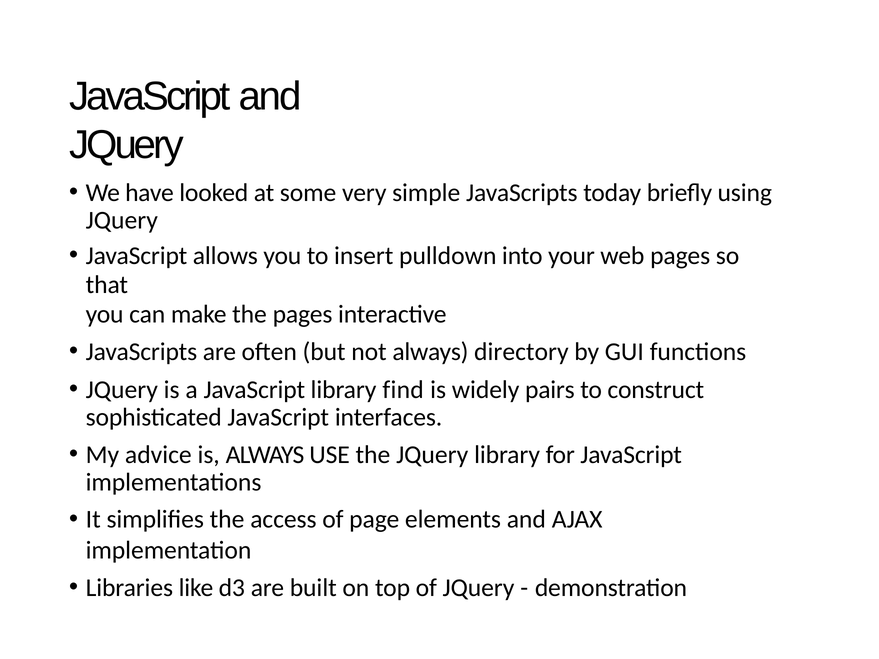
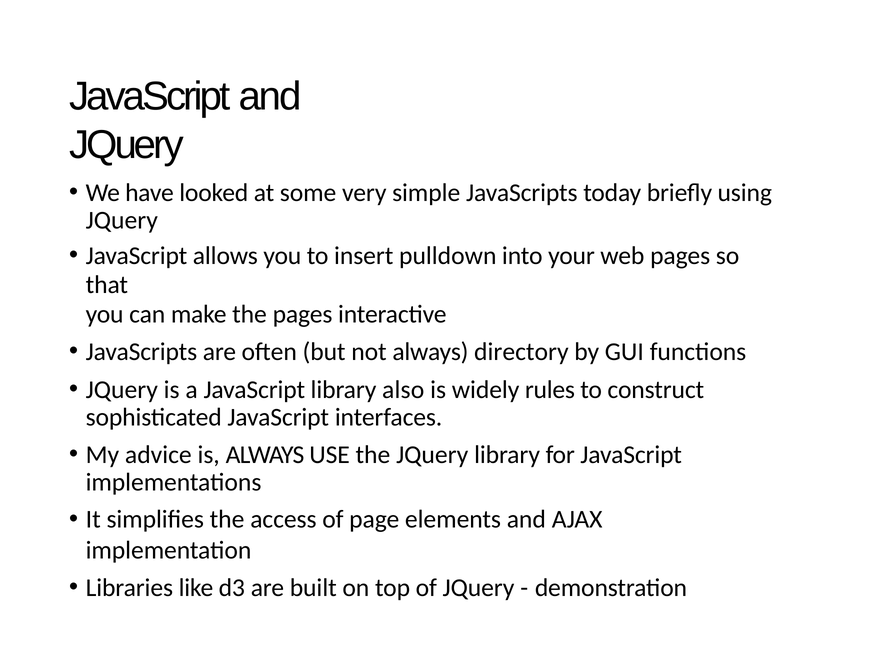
find: find -> also
pairs: pairs -> rules
